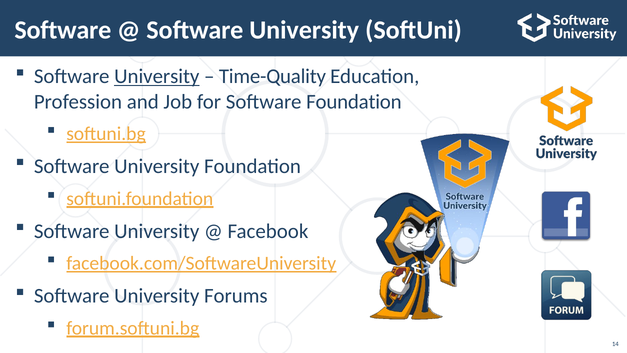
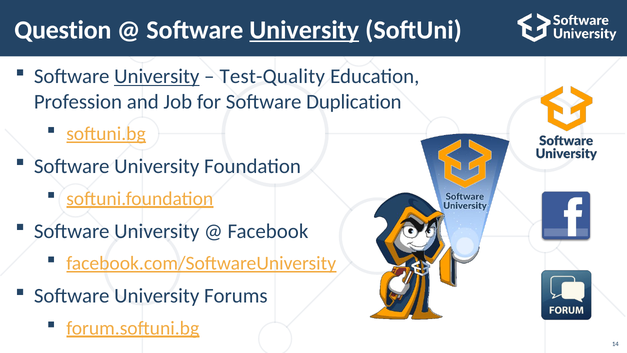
Software at (63, 30): Software -> Question
University at (304, 30) underline: none -> present
Time-Quality: Time-Quality -> Test-Quality
Software Foundation: Foundation -> Duplication
